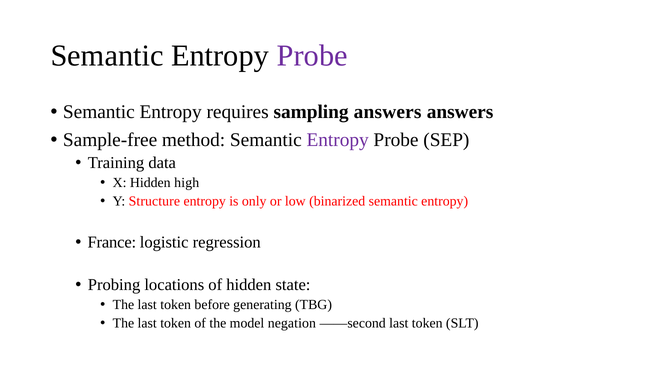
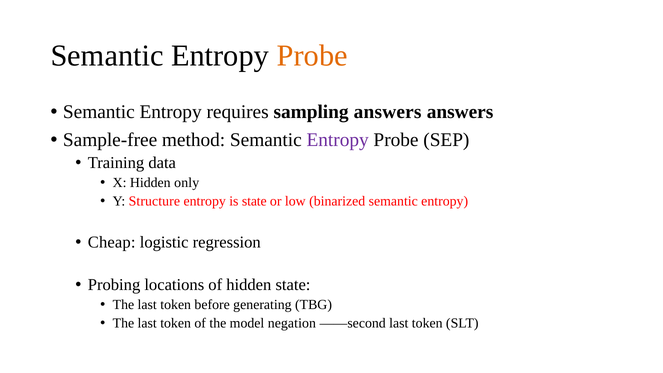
Probe at (312, 56) colour: purple -> orange
high: high -> only
is only: only -> state
France: France -> Cheap
